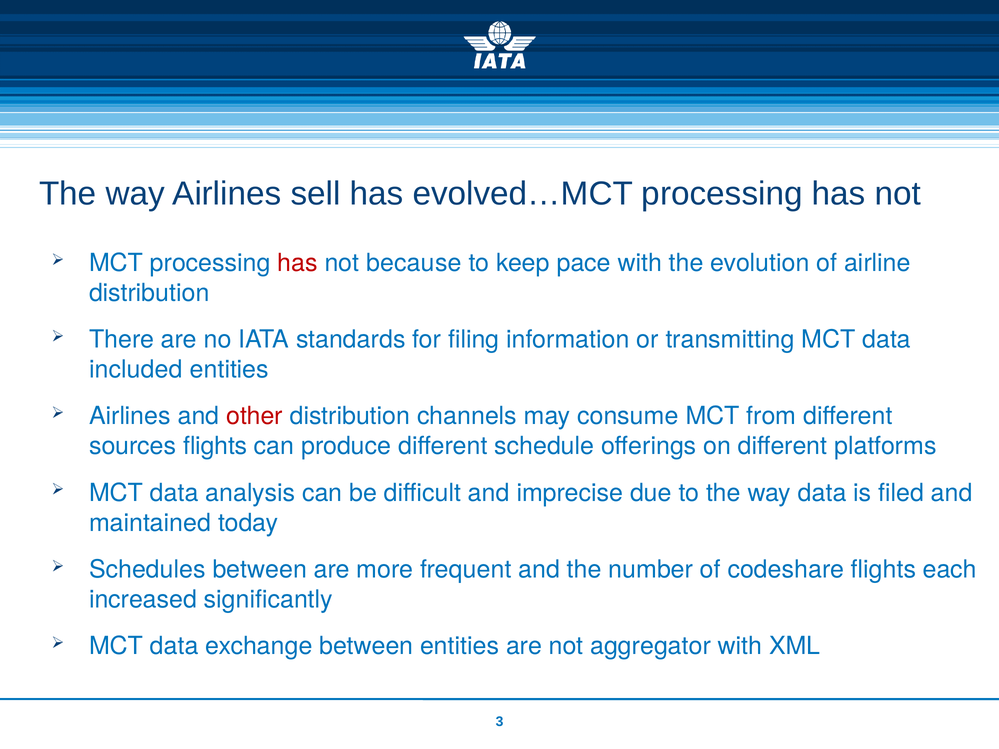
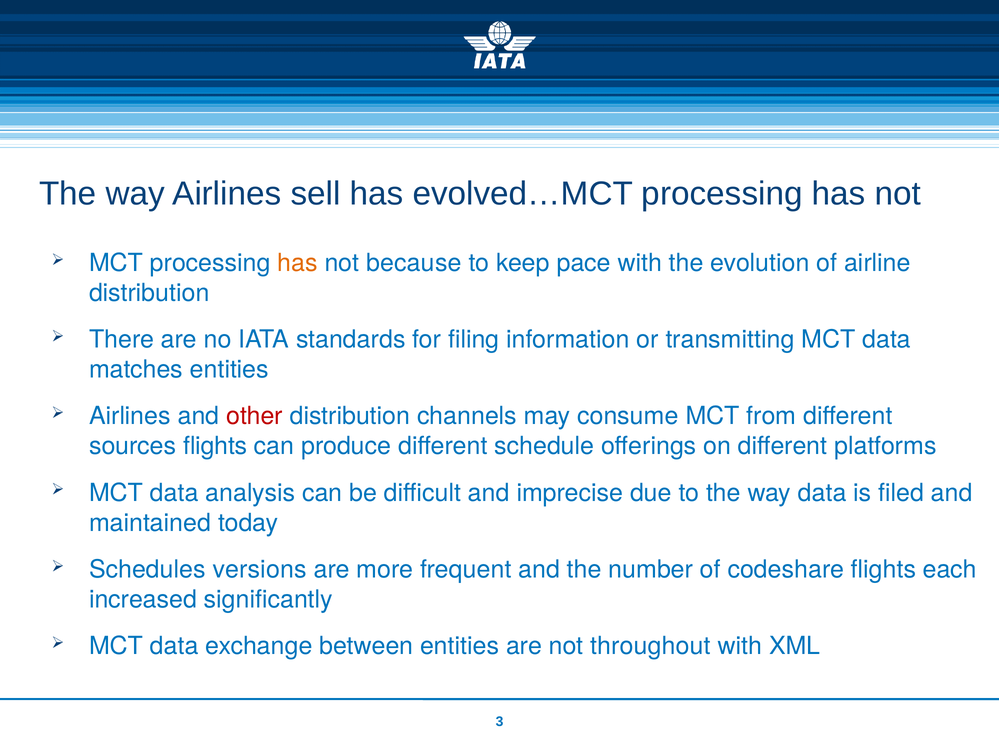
has at (298, 263) colour: red -> orange
included: included -> matches
Schedules between: between -> versions
aggregator: aggregator -> throughout
